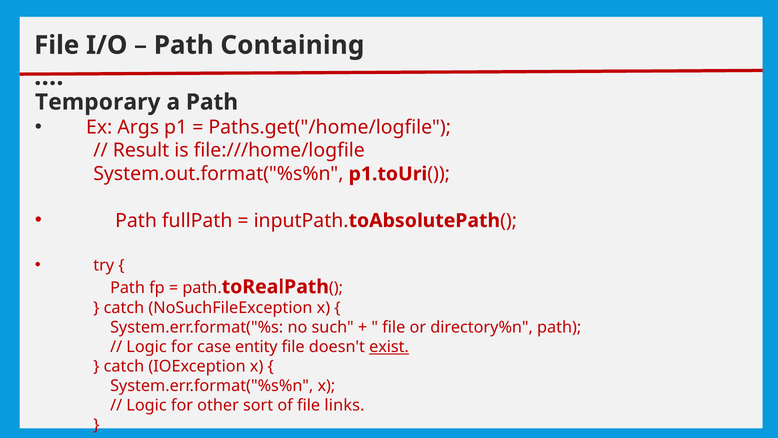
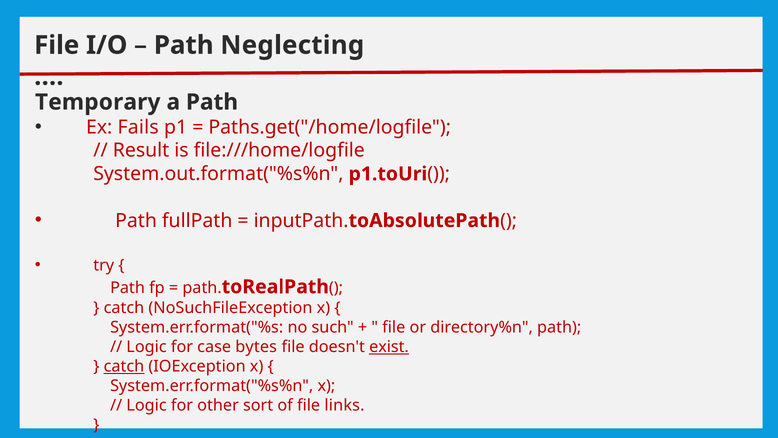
Containing: Containing -> Neglecting
Args: Args -> Fails
entity: entity -> bytes
catch at (124, 366) underline: none -> present
